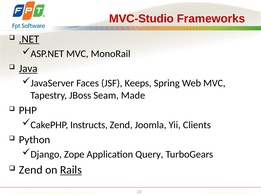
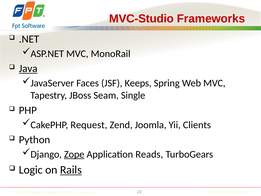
.NET underline: present -> none
Made: Made -> Single
Instructs: Instructs -> Request
Zope underline: none -> present
Query: Query -> Reads
Zend at (31, 170): Zend -> Logic
